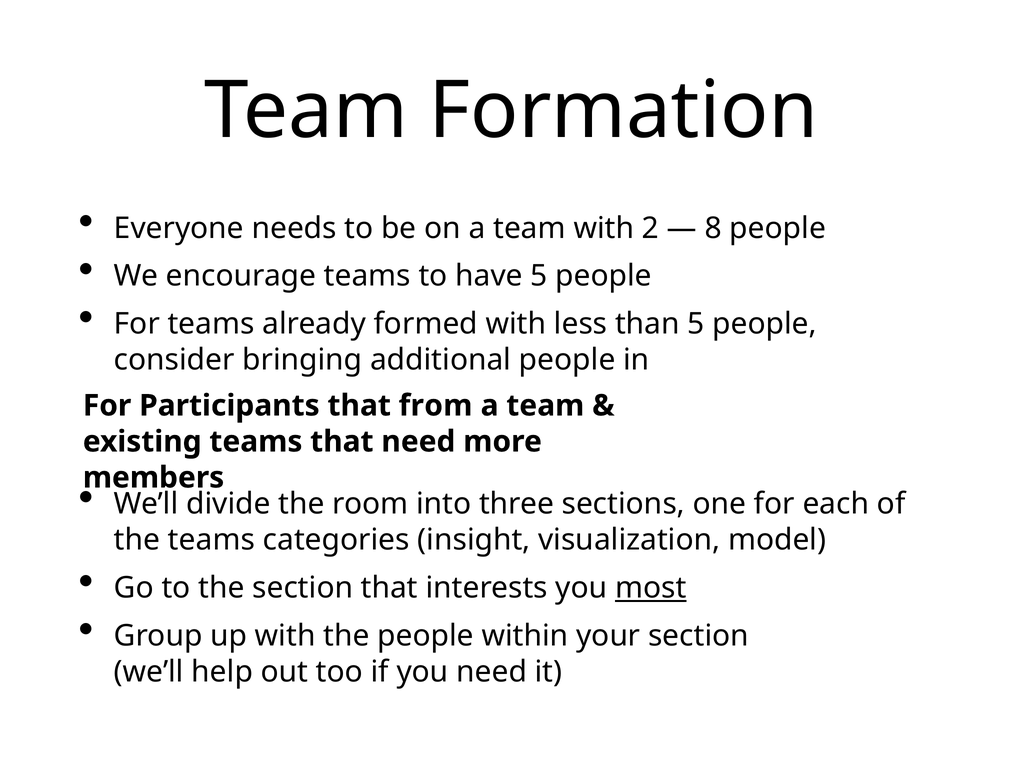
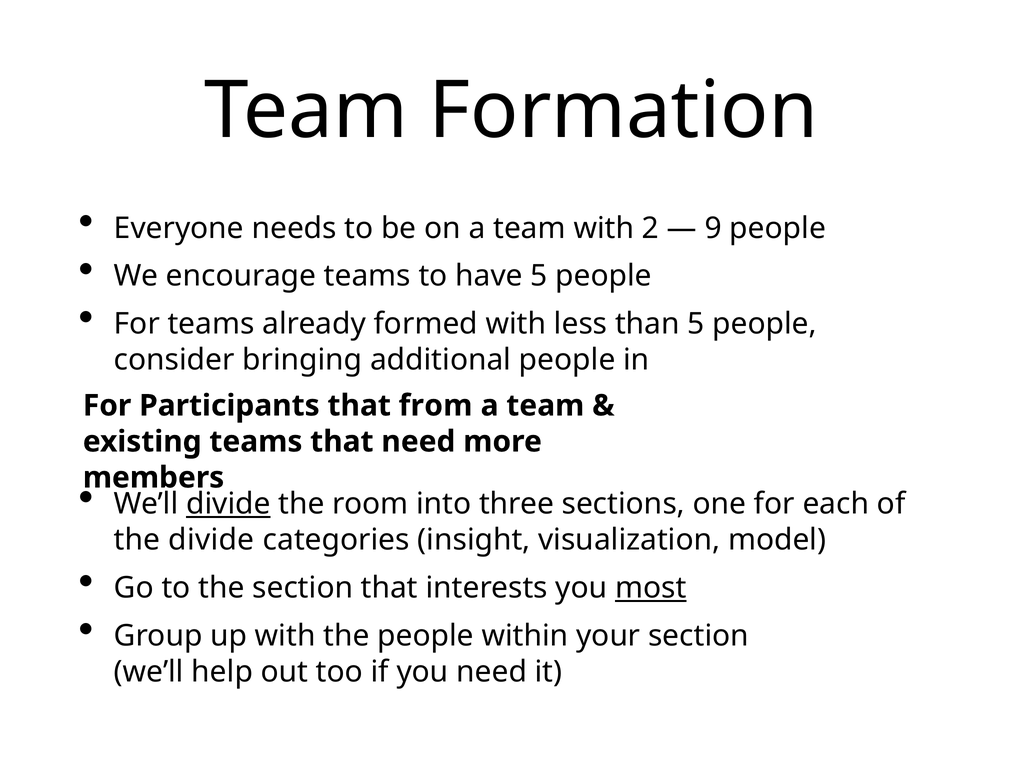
8: 8 -> 9
divide at (228, 504) underline: none -> present
the teams: teams -> divide
